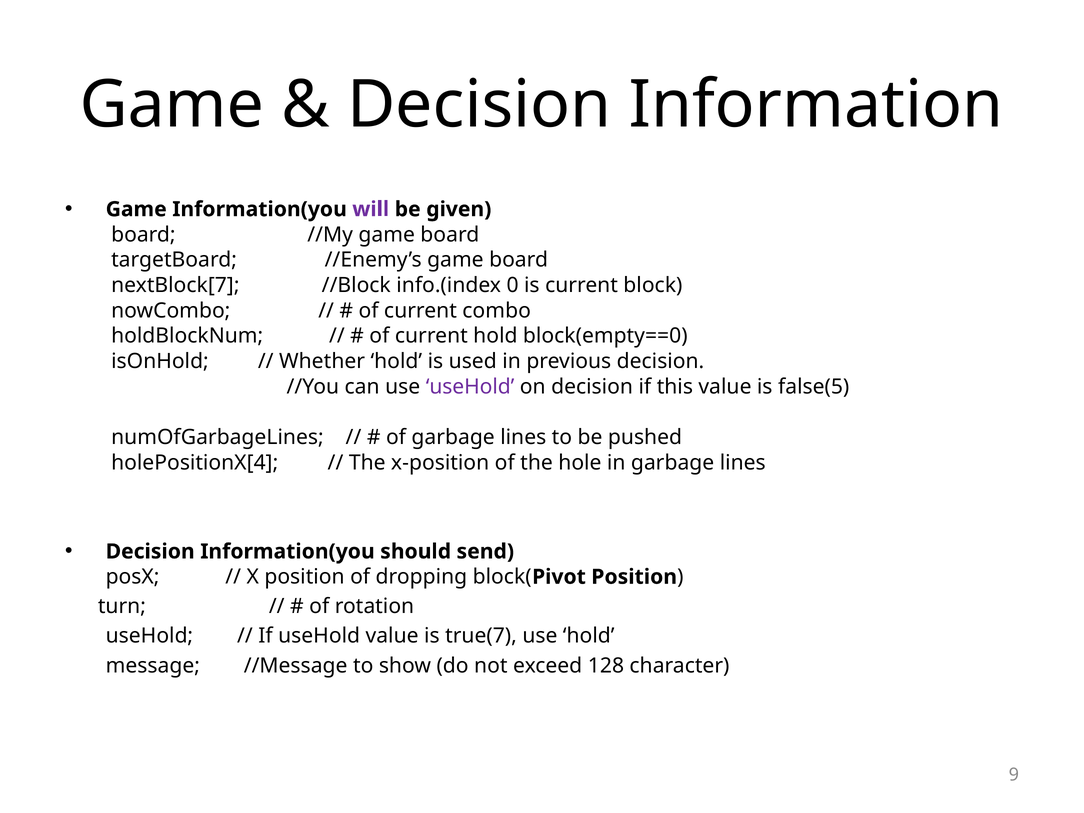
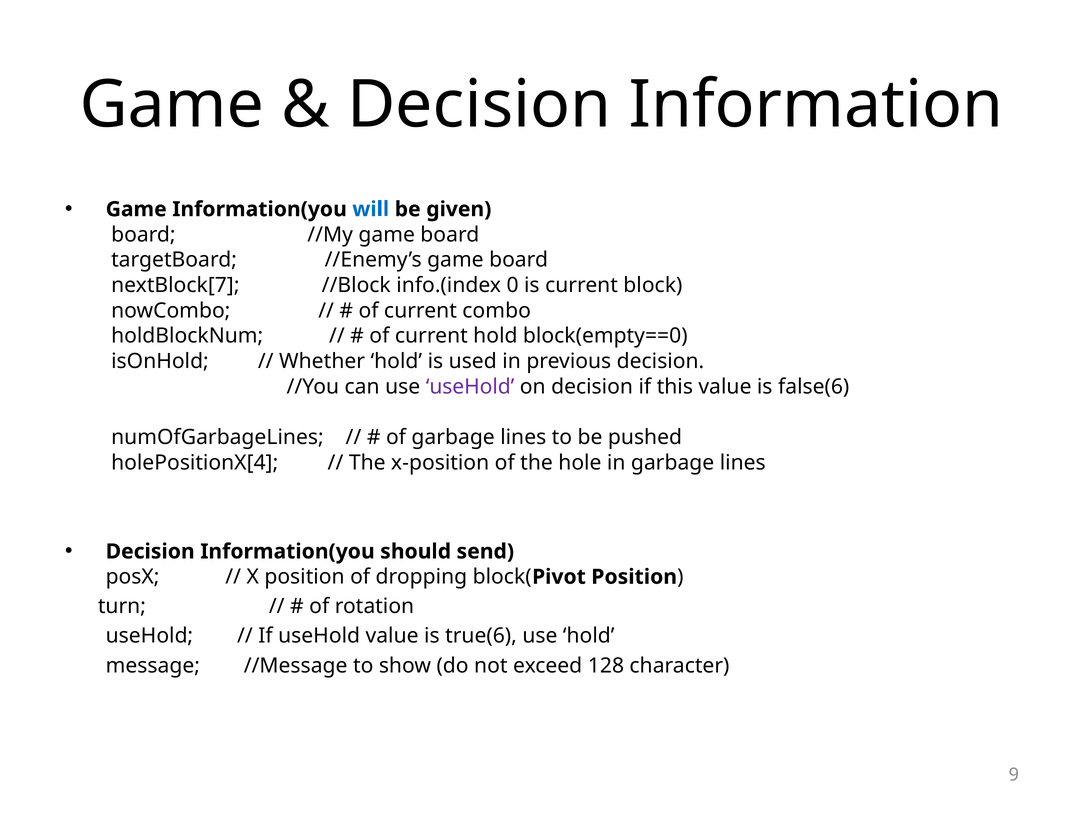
will colour: purple -> blue
false(5: false(5 -> false(6
true(7: true(7 -> true(6
